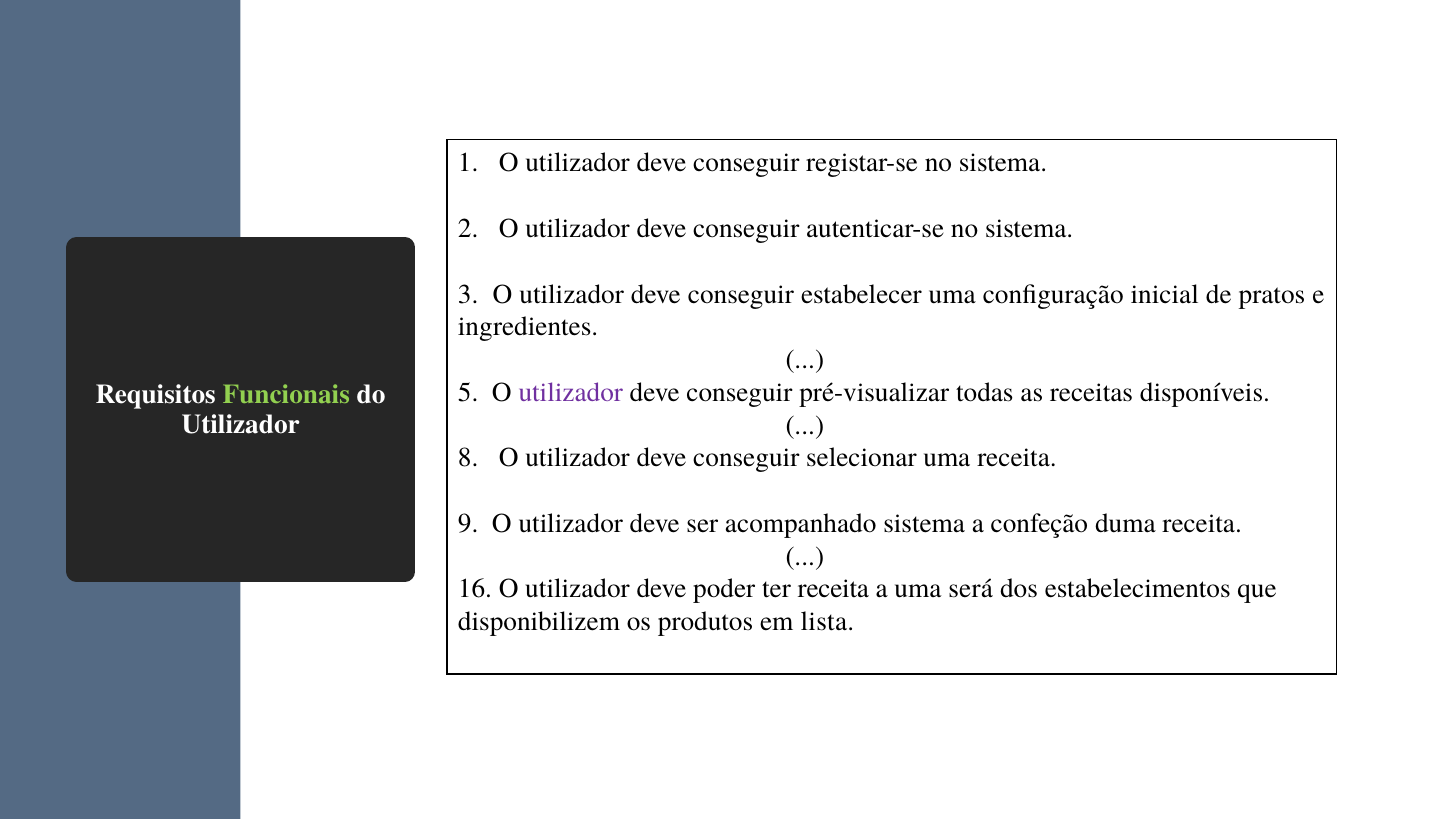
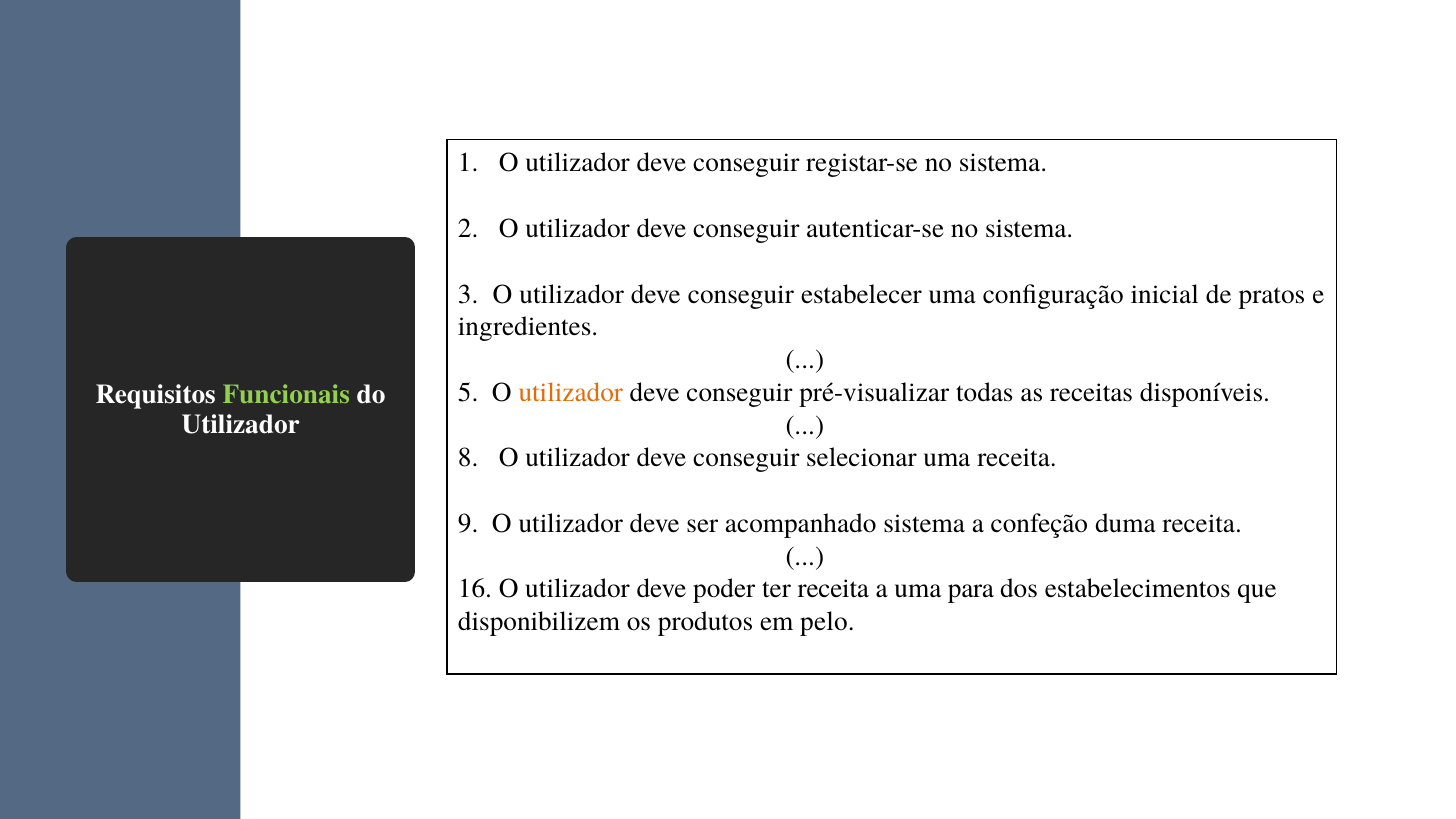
utilizador at (571, 392) colour: purple -> orange
será: será -> para
lista: lista -> pelo
